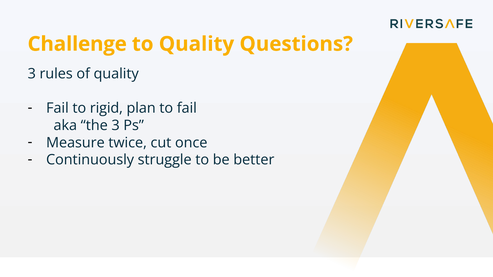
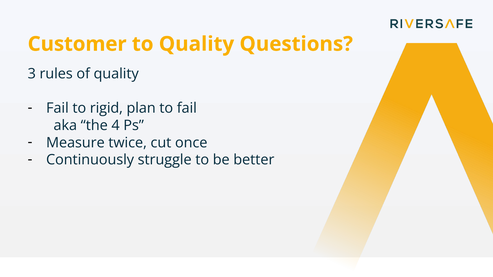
Challenge: Challenge -> Customer
the 3: 3 -> 4
